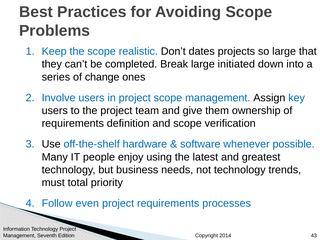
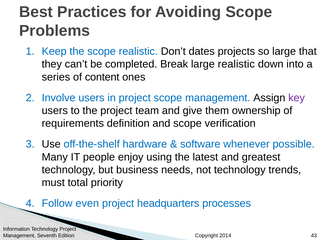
large initiated: initiated -> realistic
change: change -> content
key colour: blue -> purple
project requirements: requirements -> headquarters
